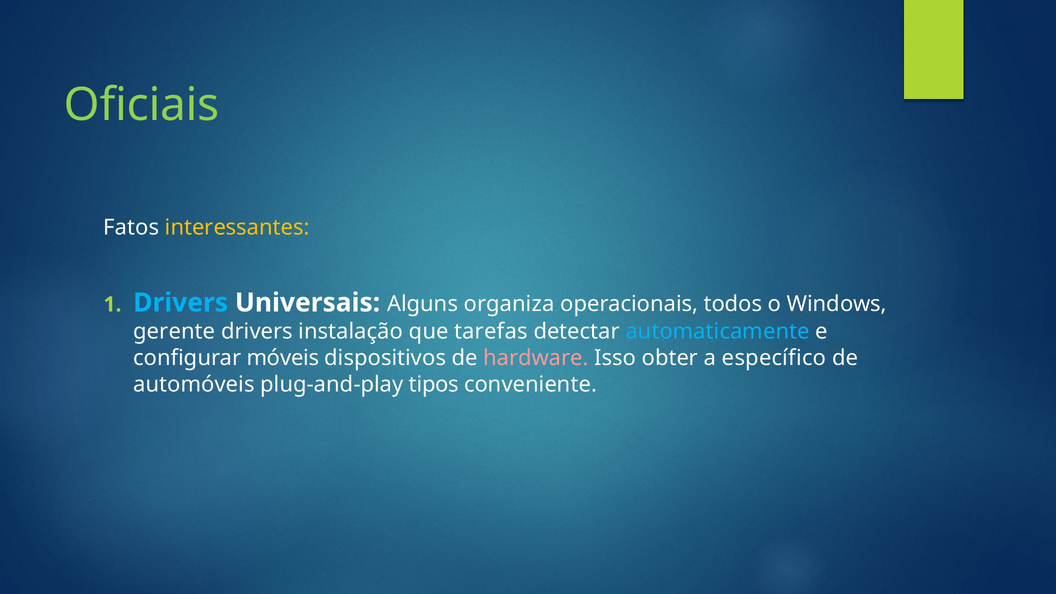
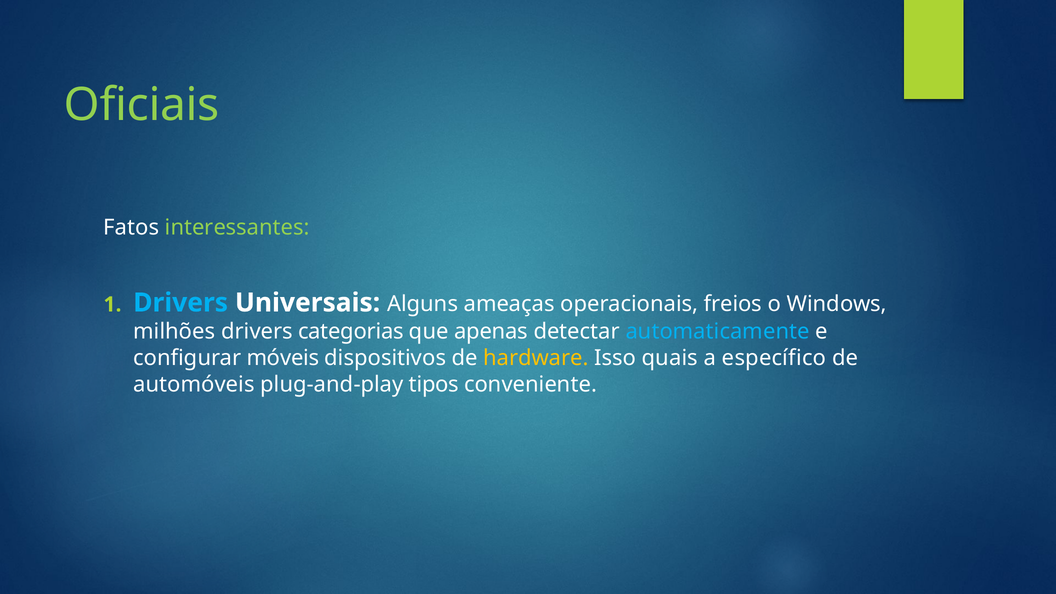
interessantes colour: yellow -> light green
organiza: organiza -> ameaças
todos: todos -> freios
gerente: gerente -> milhões
instalação: instalação -> categorias
tarefas: tarefas -> apenas
hardware colour: pink -> yellow
obter: obter -> quais
